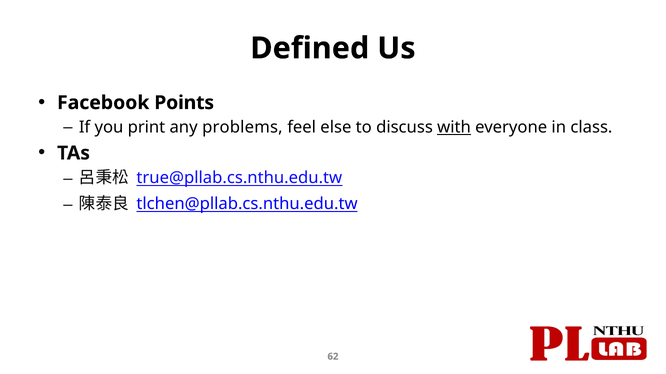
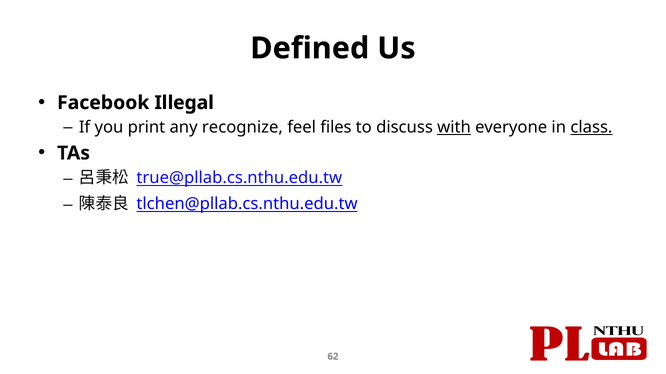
Points: Points -> Illegal
problems: problems -> recognize
else: else -> files
class underline: none -> present
